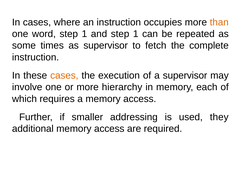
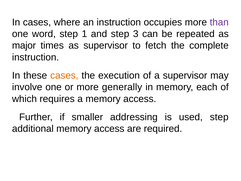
than colour: orange -> purple
and step 1: 1 -> 3
some: some -> major
hierarchy: hierarchy -> generally
used they: they -> step
